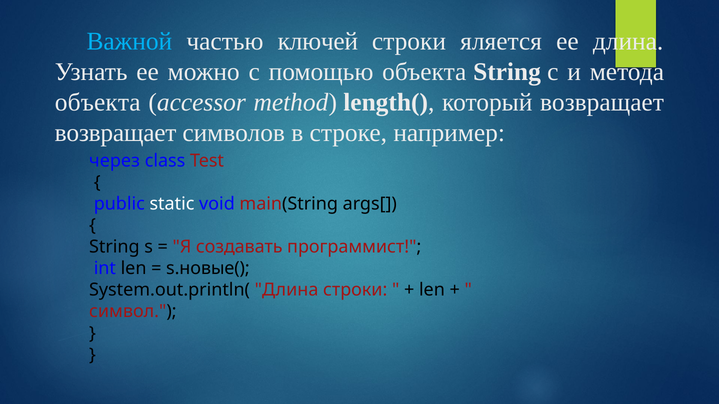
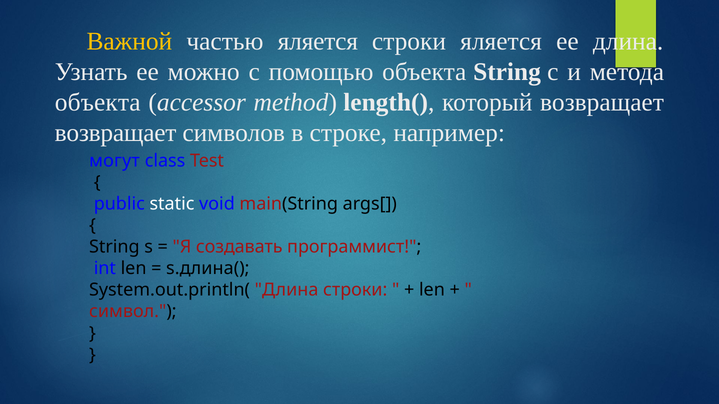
Важной colour: light blue -> yellow
частью ключей: ключей -> яляется
через: через -> могут
s.новые(: s.новые( -> s.длина(
